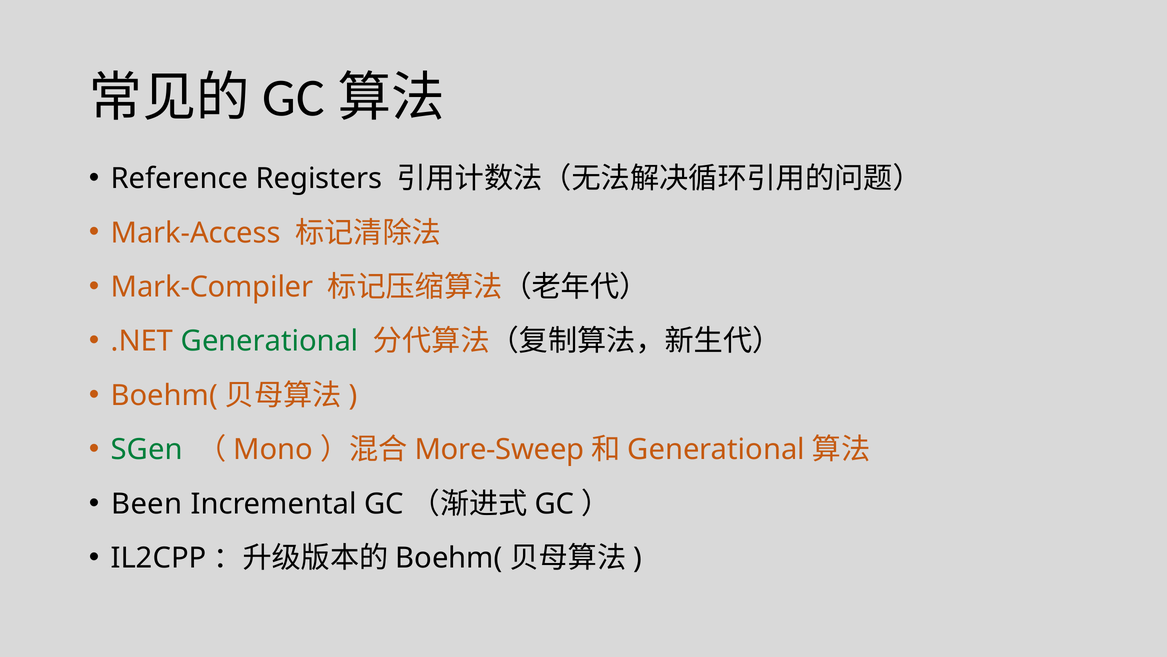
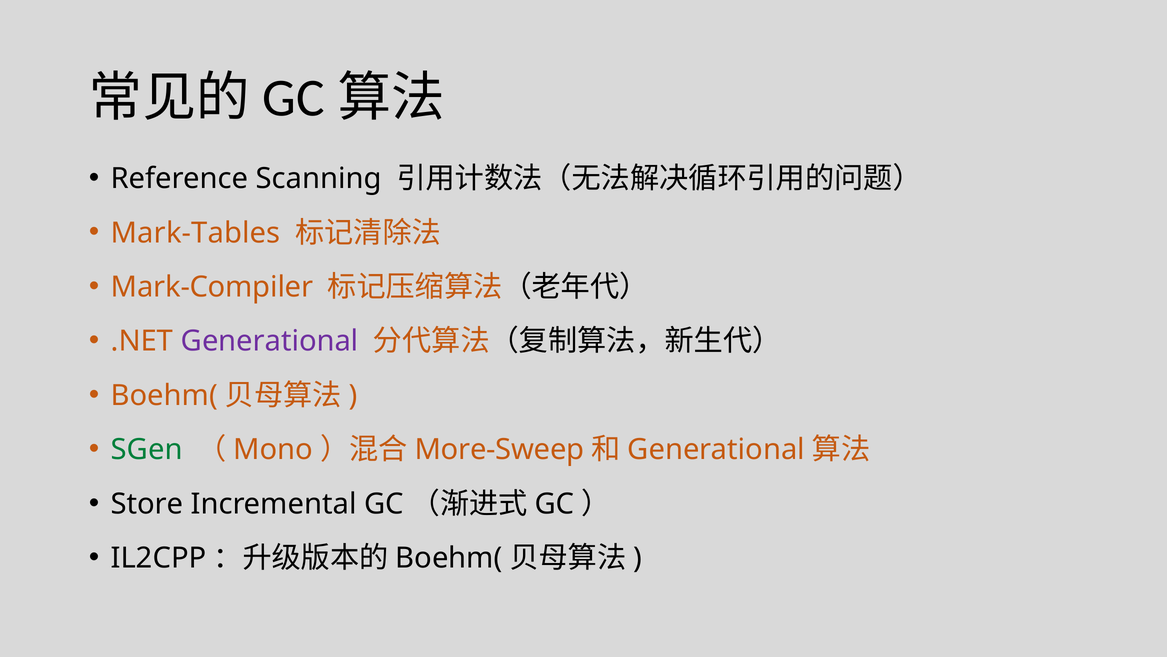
Registers: Registers -> Scanning
Mark-Access: Mark-Access -> Mark-Tables
Generational at (270, 341) colour: green -> purple
Been: Been -> Store
